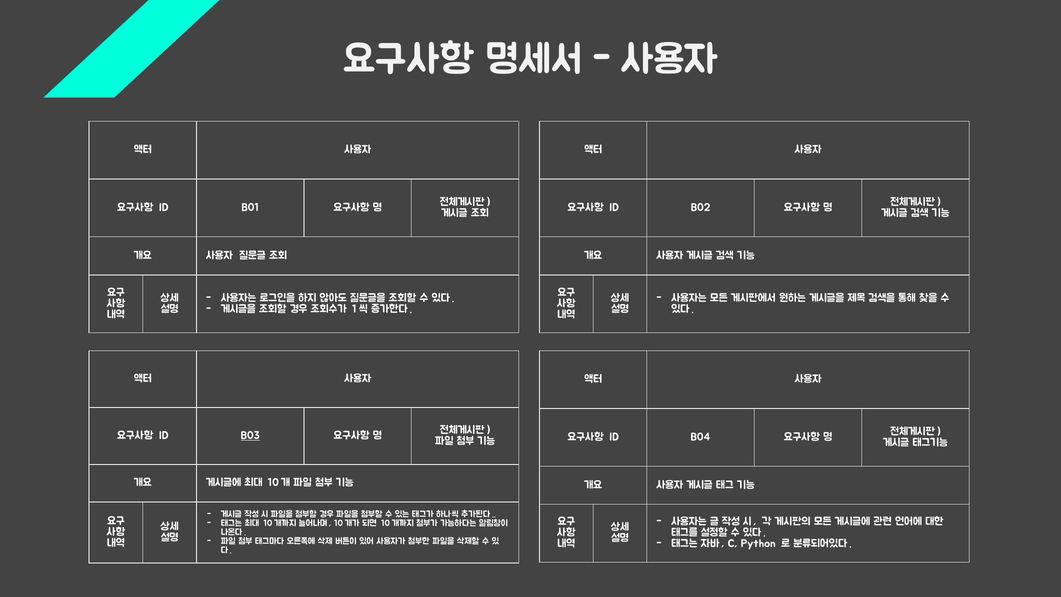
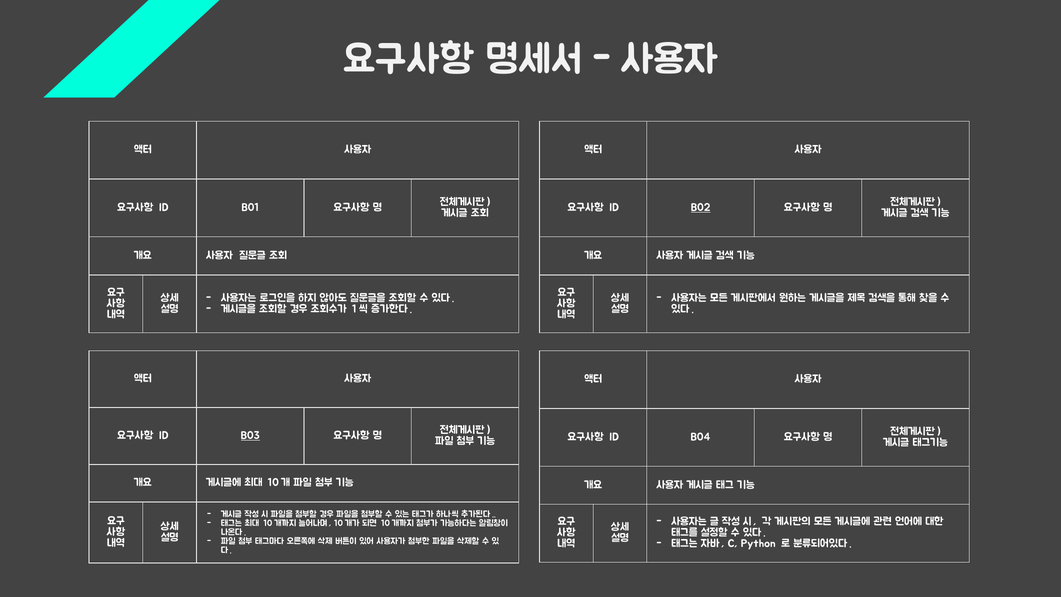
B02 underline: none -> present
